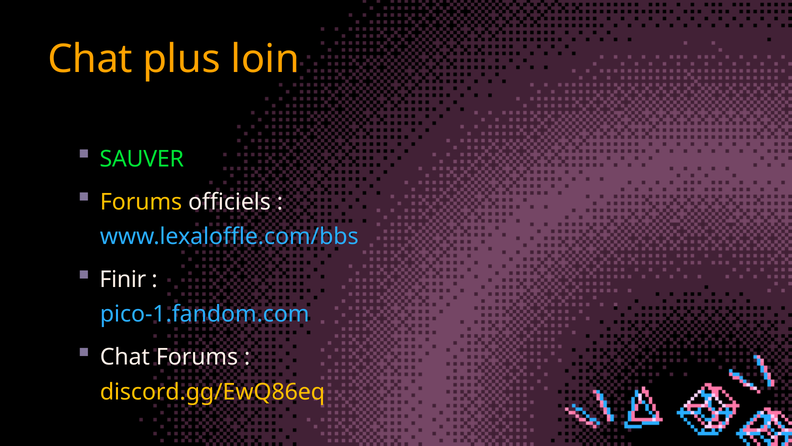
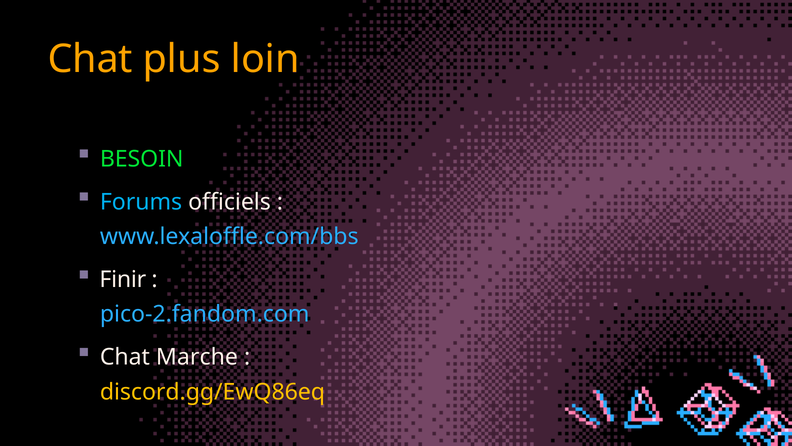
SAUVER: SAUVER -> BESOIN
Forums at (141, 202) colour: yellow -> light blue
pico-1.fandom.com: pico-1.fandom.com -> pico-2.fandom.com
Chat Forums: Forums -> Marche
